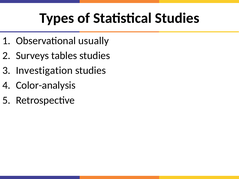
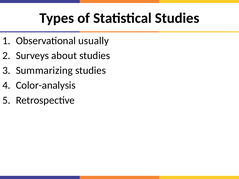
tables: tables -> about
Investigation: Investigation -> Summarizing
